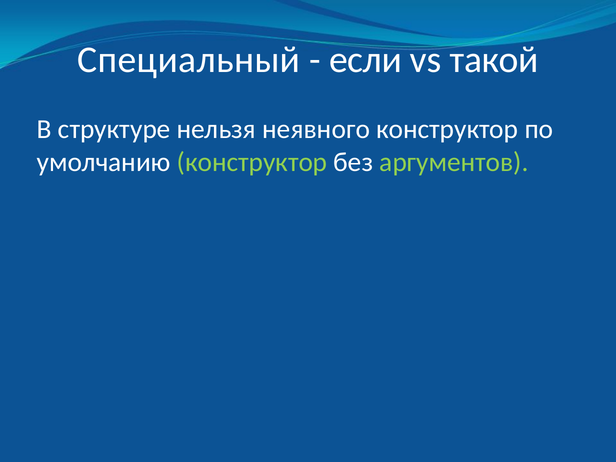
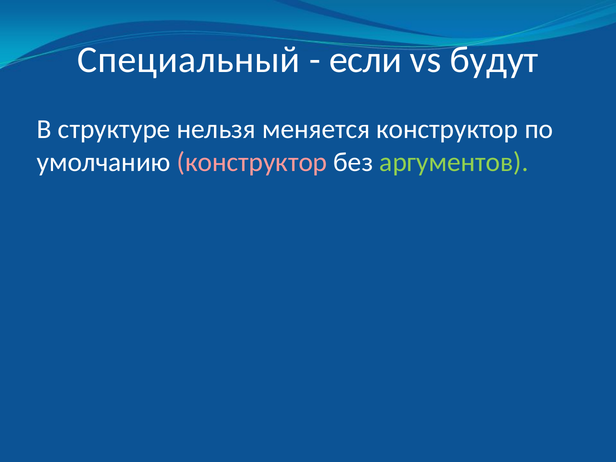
такой: такой -> будут
неявного: неявного -> меняется
конструктор at (252, 162) colour: light green -> pink
